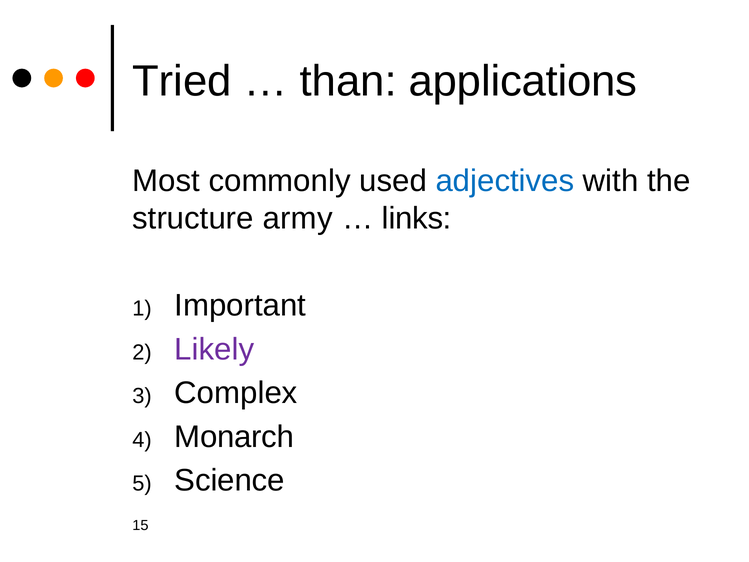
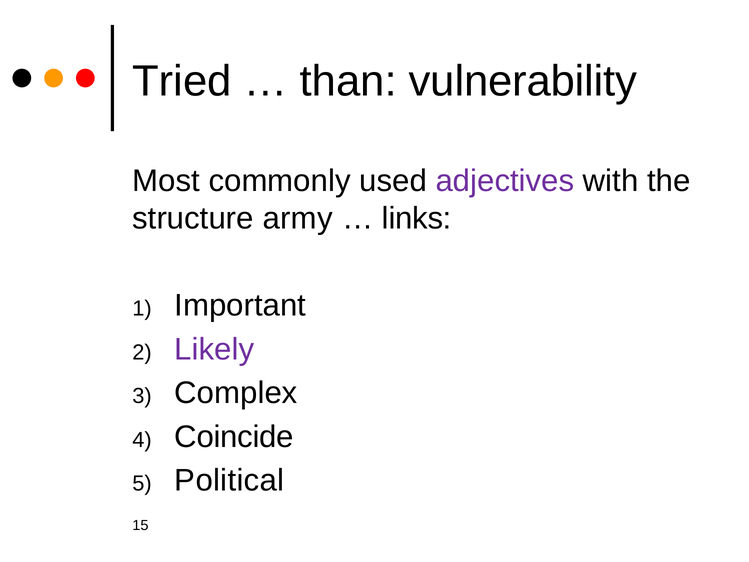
applications: applications -> vulnerability
adjectives colour: blue -> purple
Monarch: Monarch -> Coincide
Science: Science -> Political
